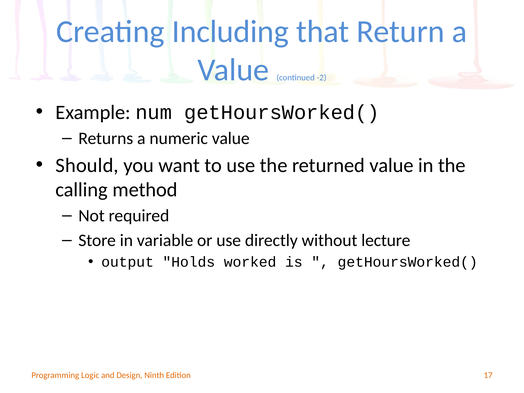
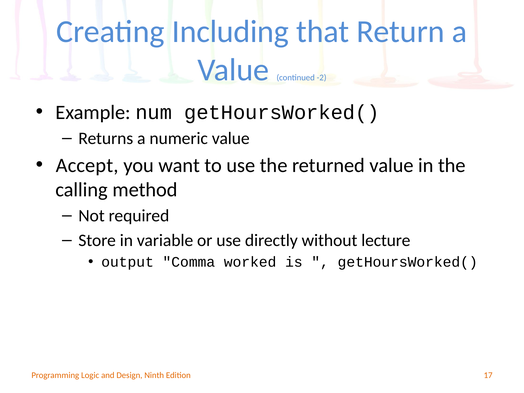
Should: Should -> Accept
Holds: Holds -> Comma
